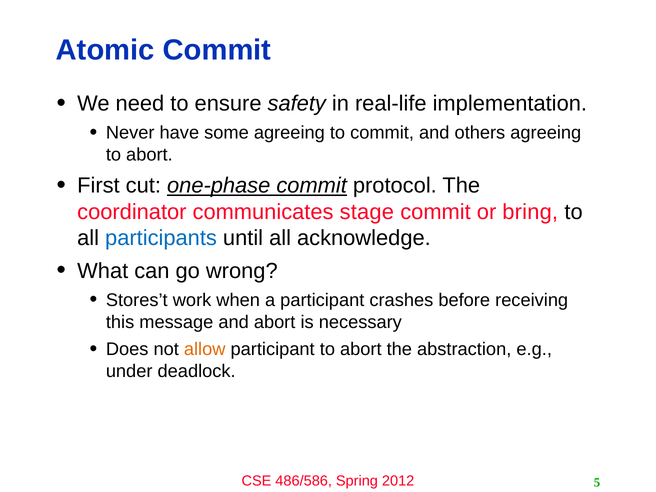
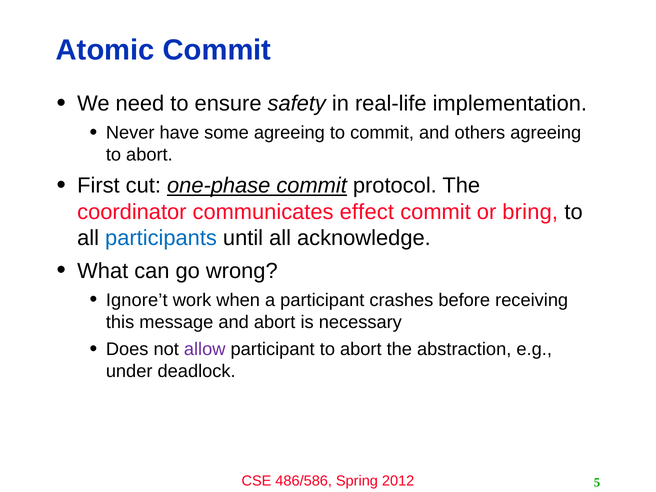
stage: stage -> effect
Stores’t: Stores’t -> Ignore’t
allow colour: orange -> purple
